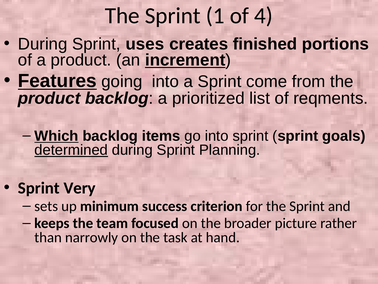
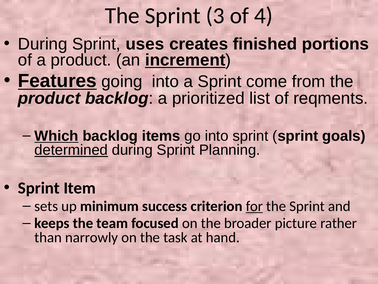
1: 1 -> 3
Very: Very -> Item
for underline: none -> present
